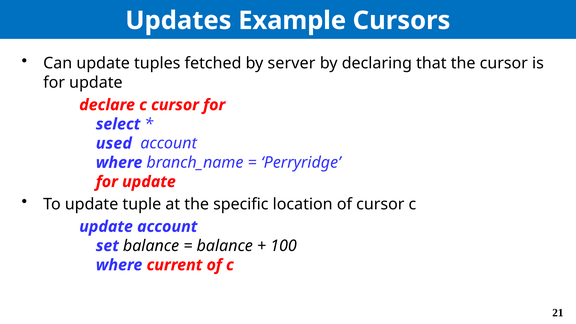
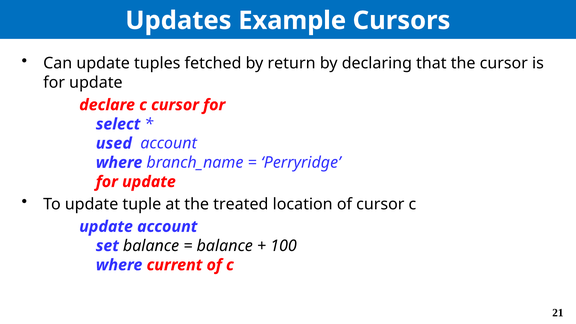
server: server -> return
specific: specific -> treated
